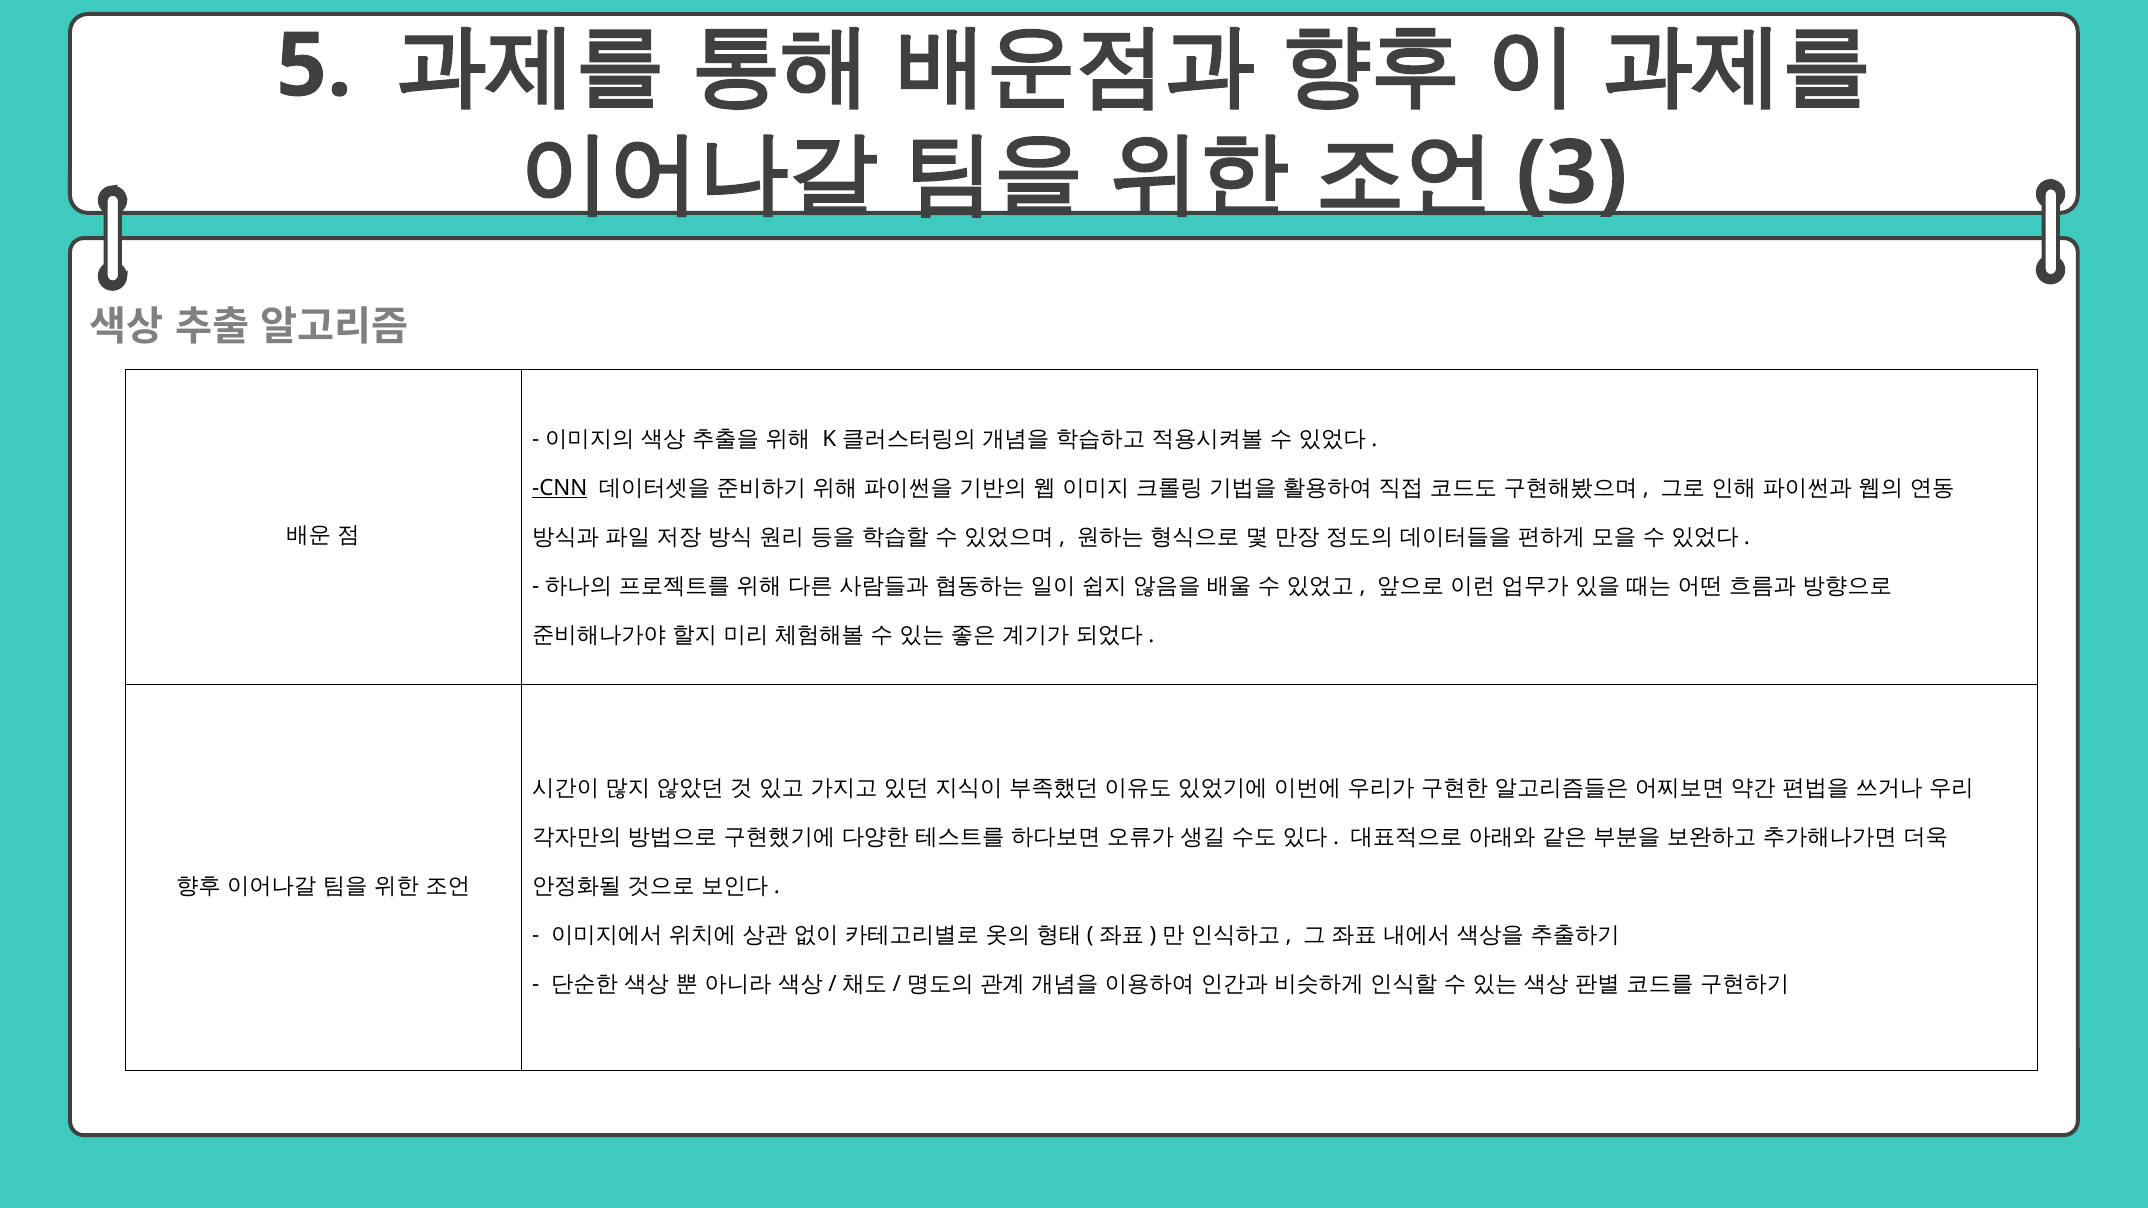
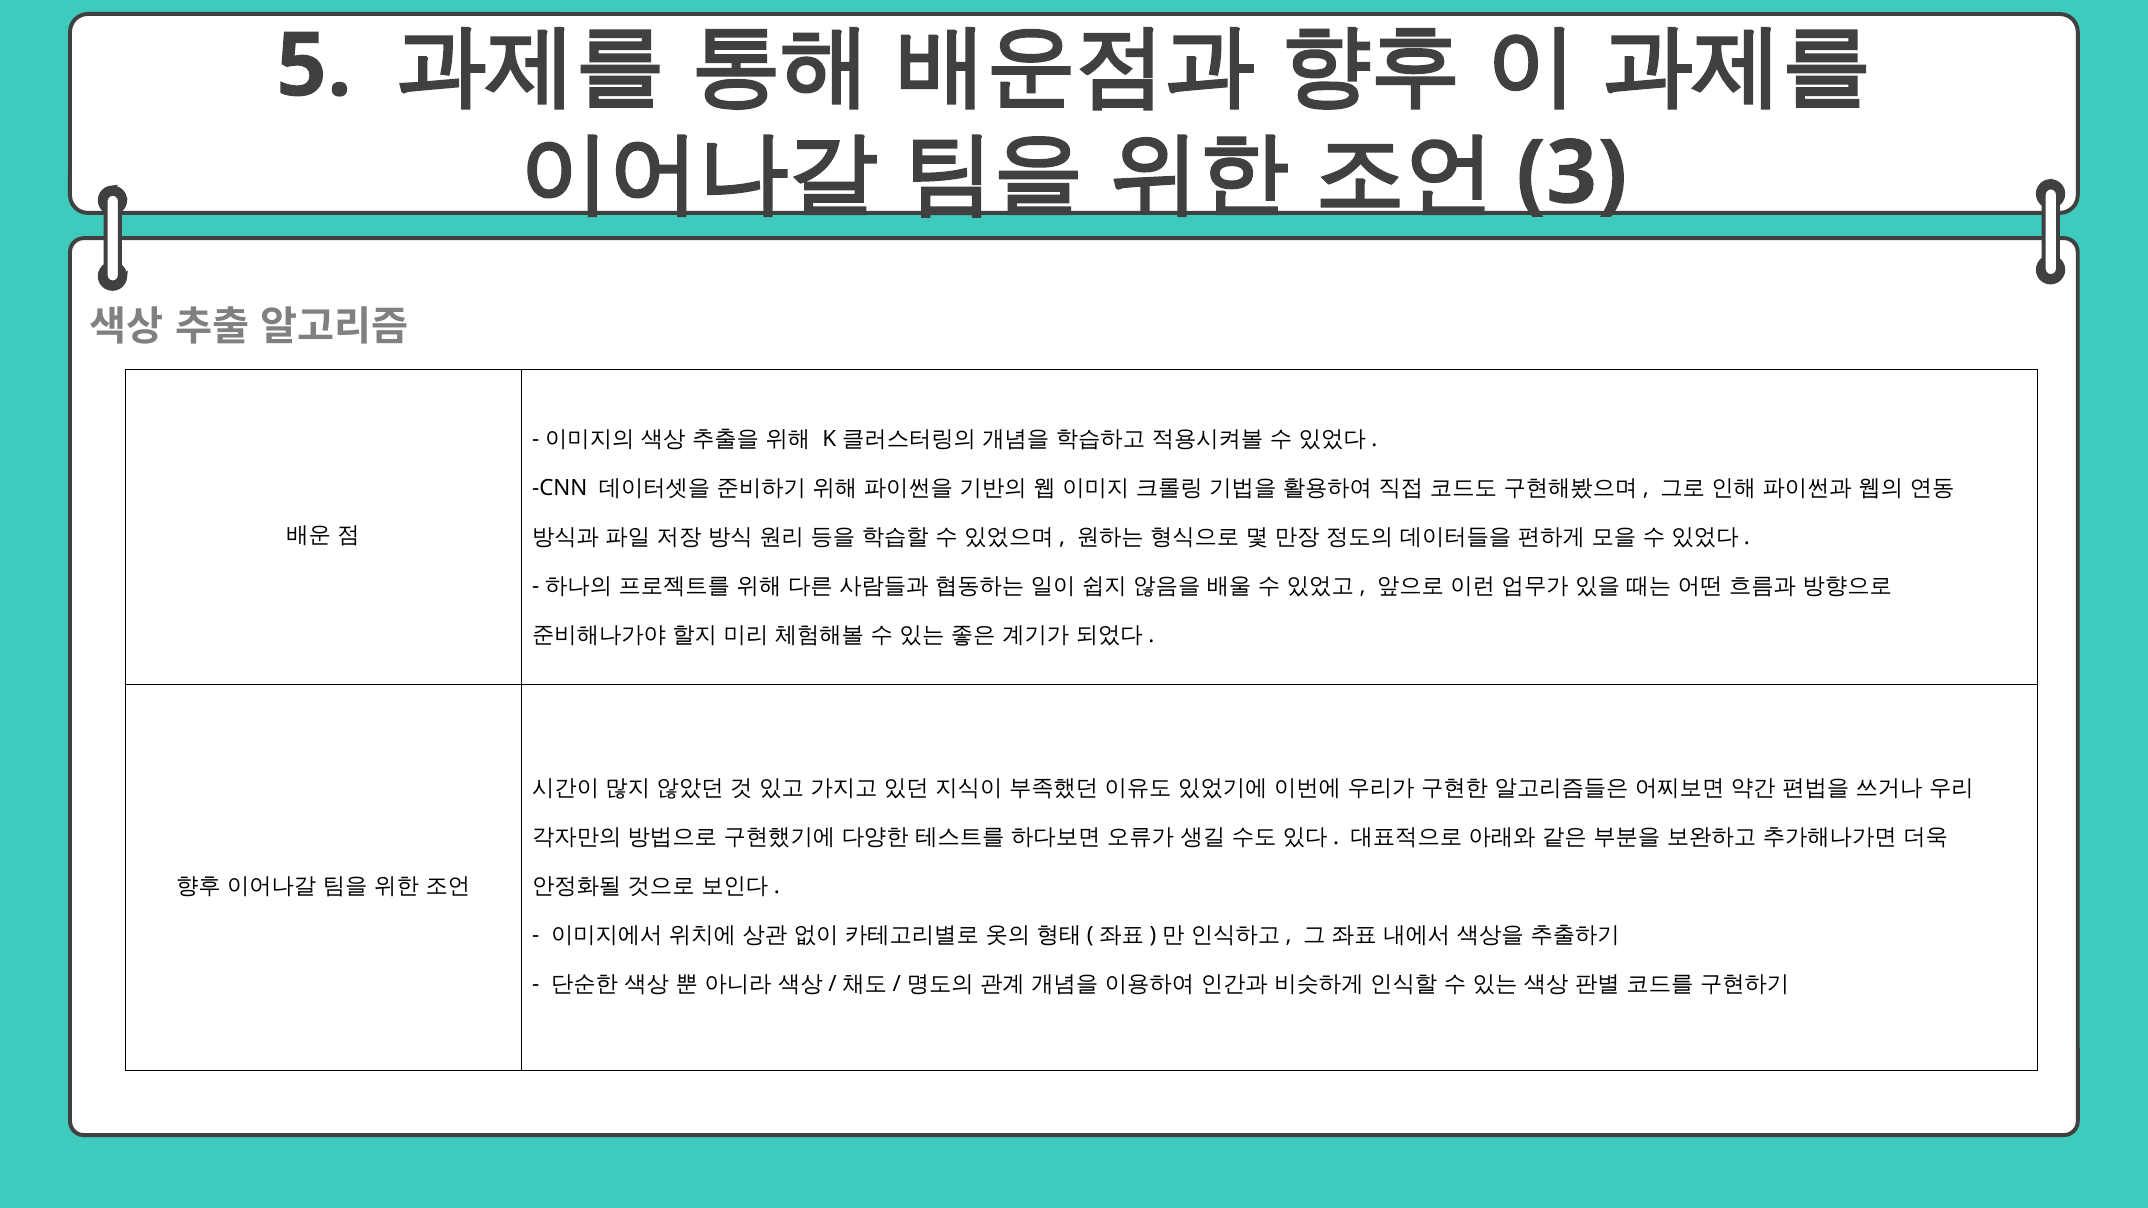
CNN underline: present -> none
